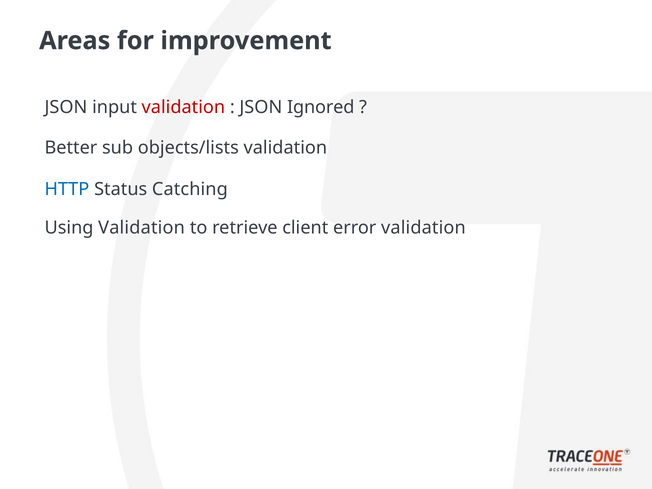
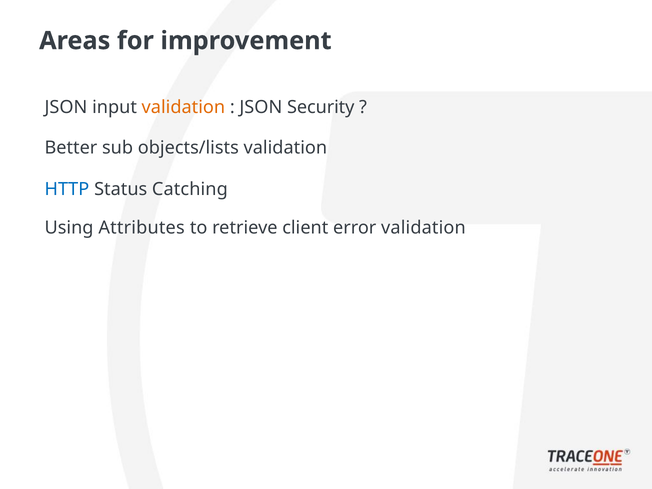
validation at (183, 107) colour: red -> orange
Ignored: Ignored -> Security
Using Validation: Validation -> Attributes
